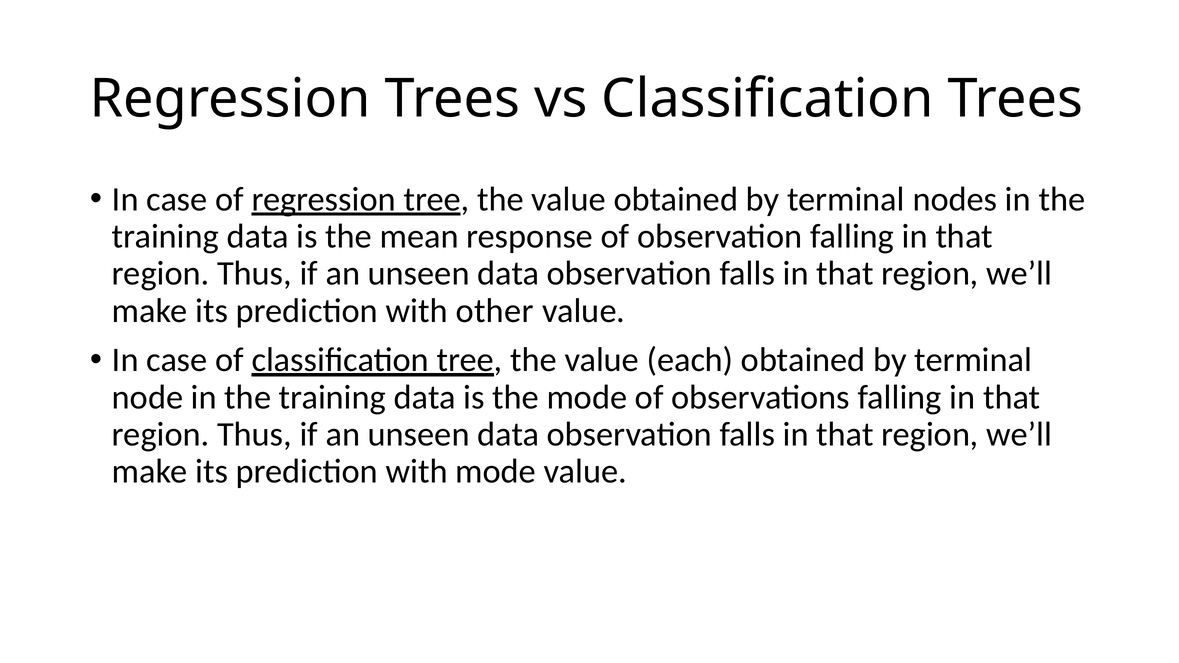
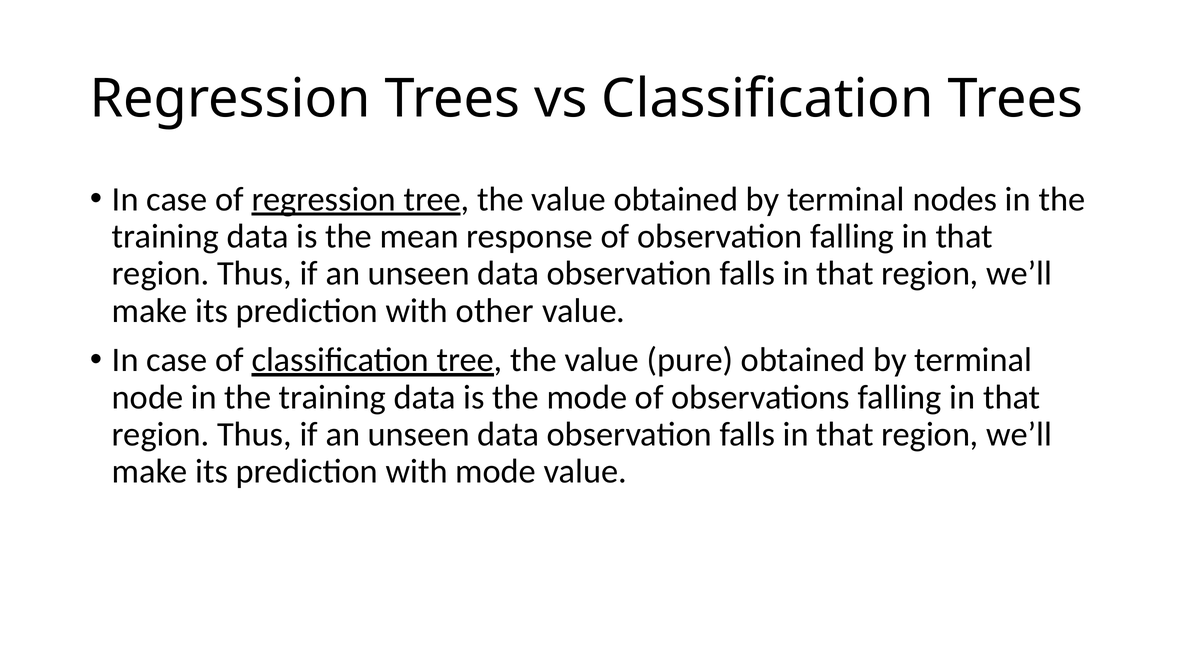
each: each -> pure
